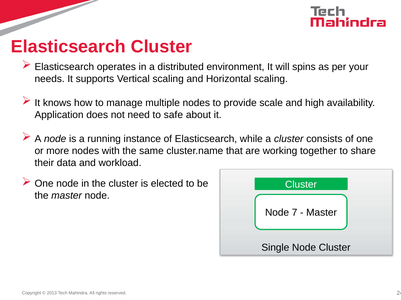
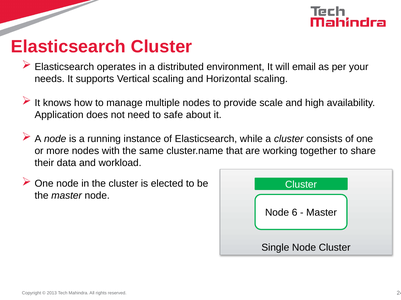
spins: spins -> email
7: 7 -> 6
